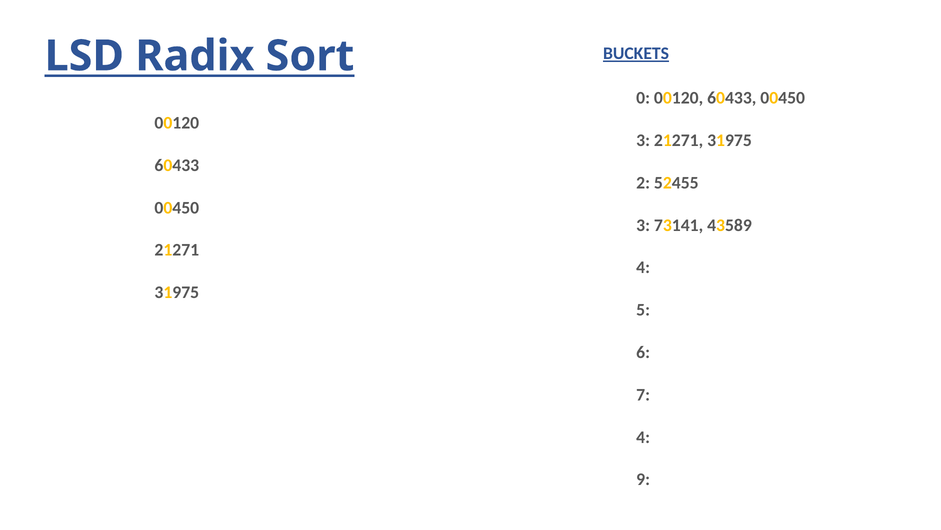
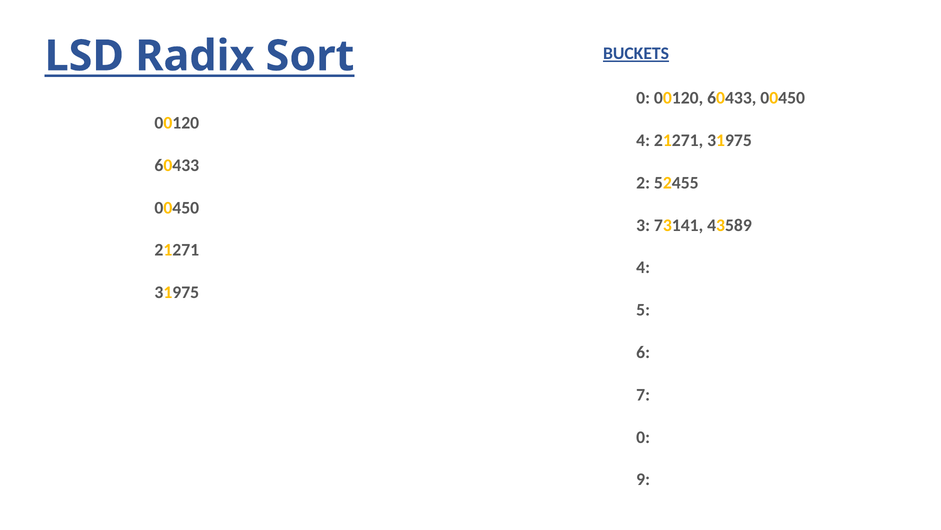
3 at (643, 140): 3 -> 4
4 at (643, 437): 4 -> 0
